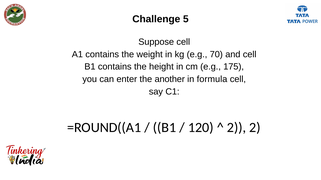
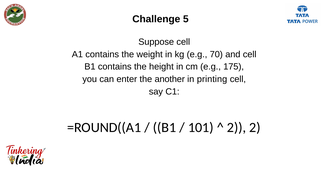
formula: formula -> printing
120: 120 -> 101
